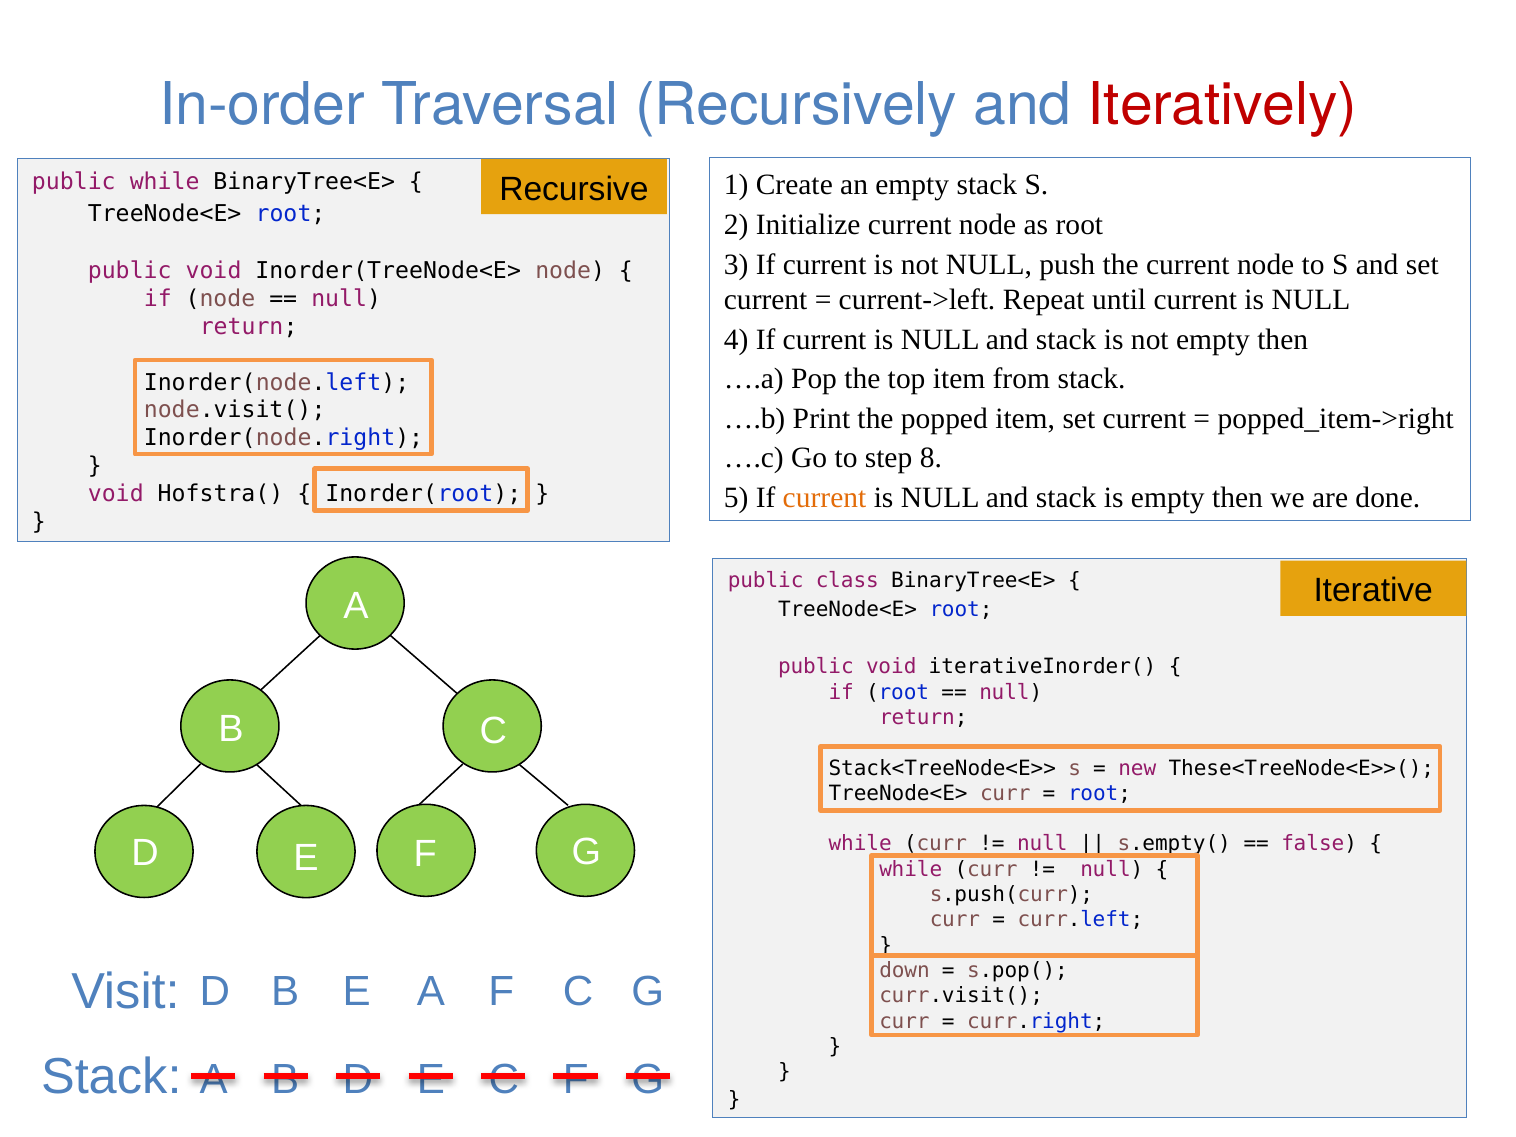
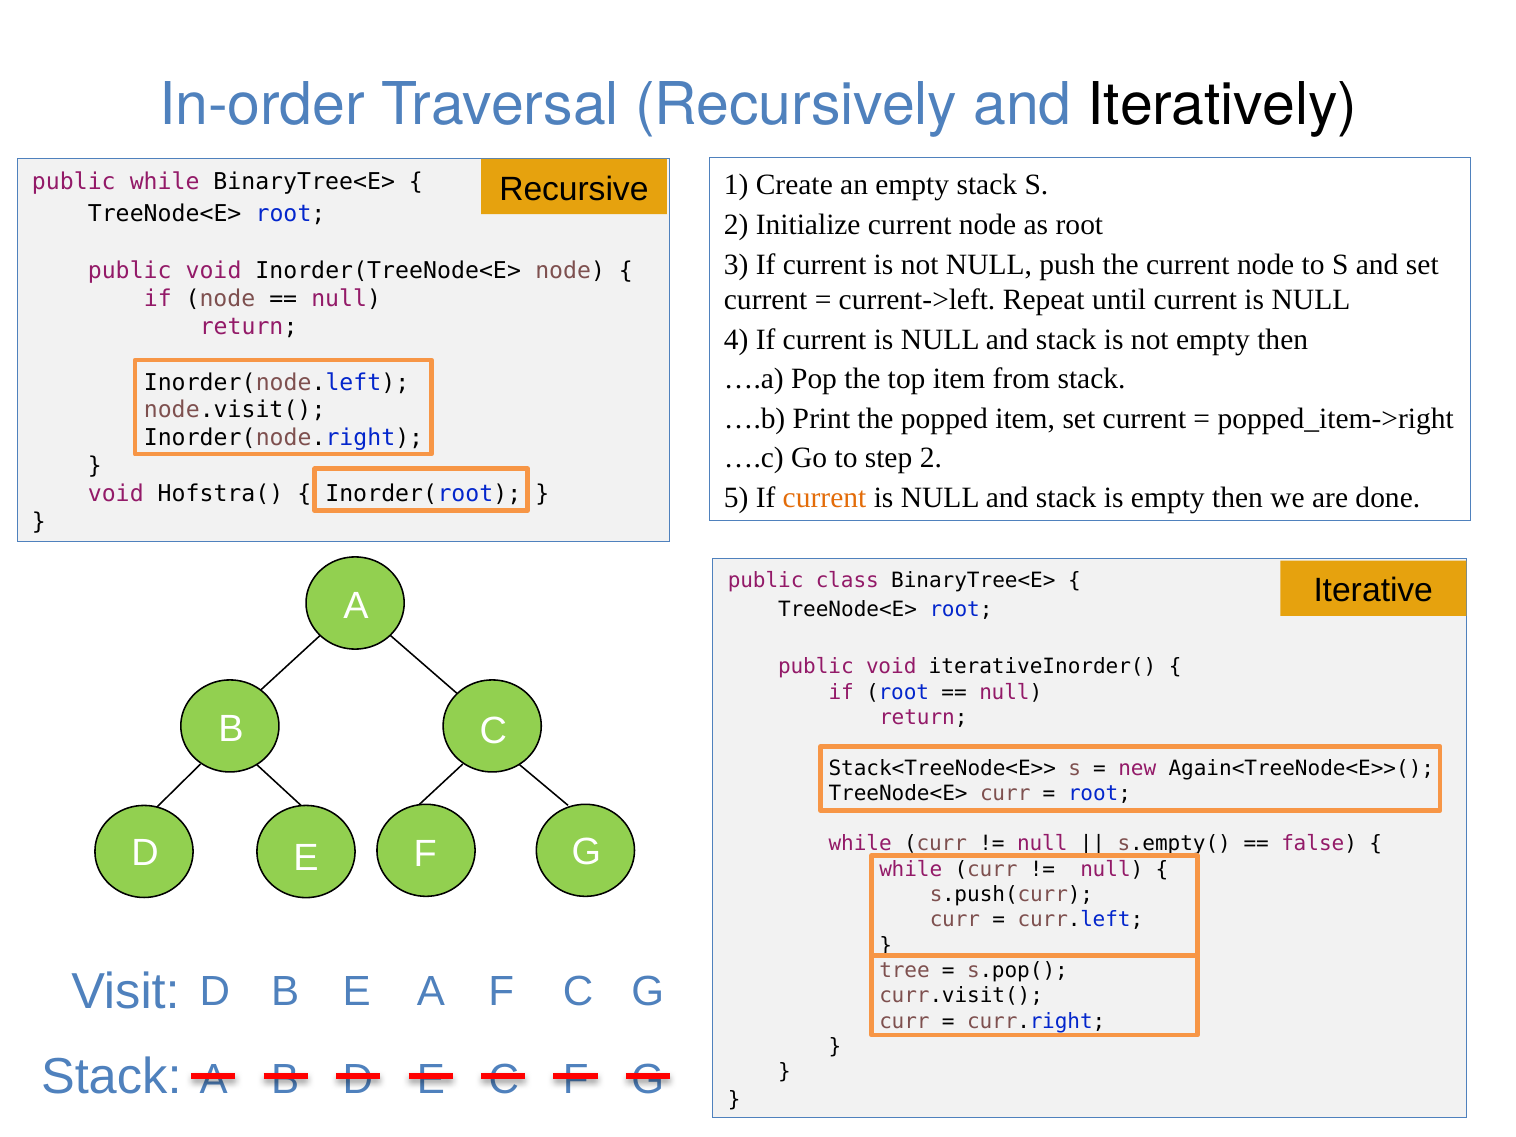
Iteratively colour: red -> black
step 8: 8 -> 2
These<TreeNode<E>>(: These<TreeNode<E>>( -> Again<TreeNode<E>>(
down: down -> tree
